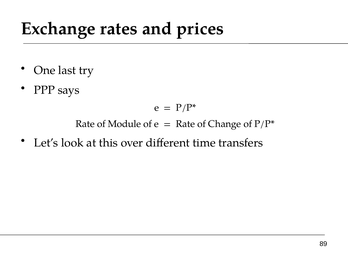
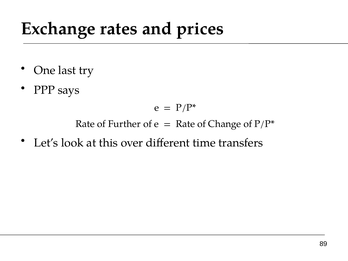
Module: Module -> Further
